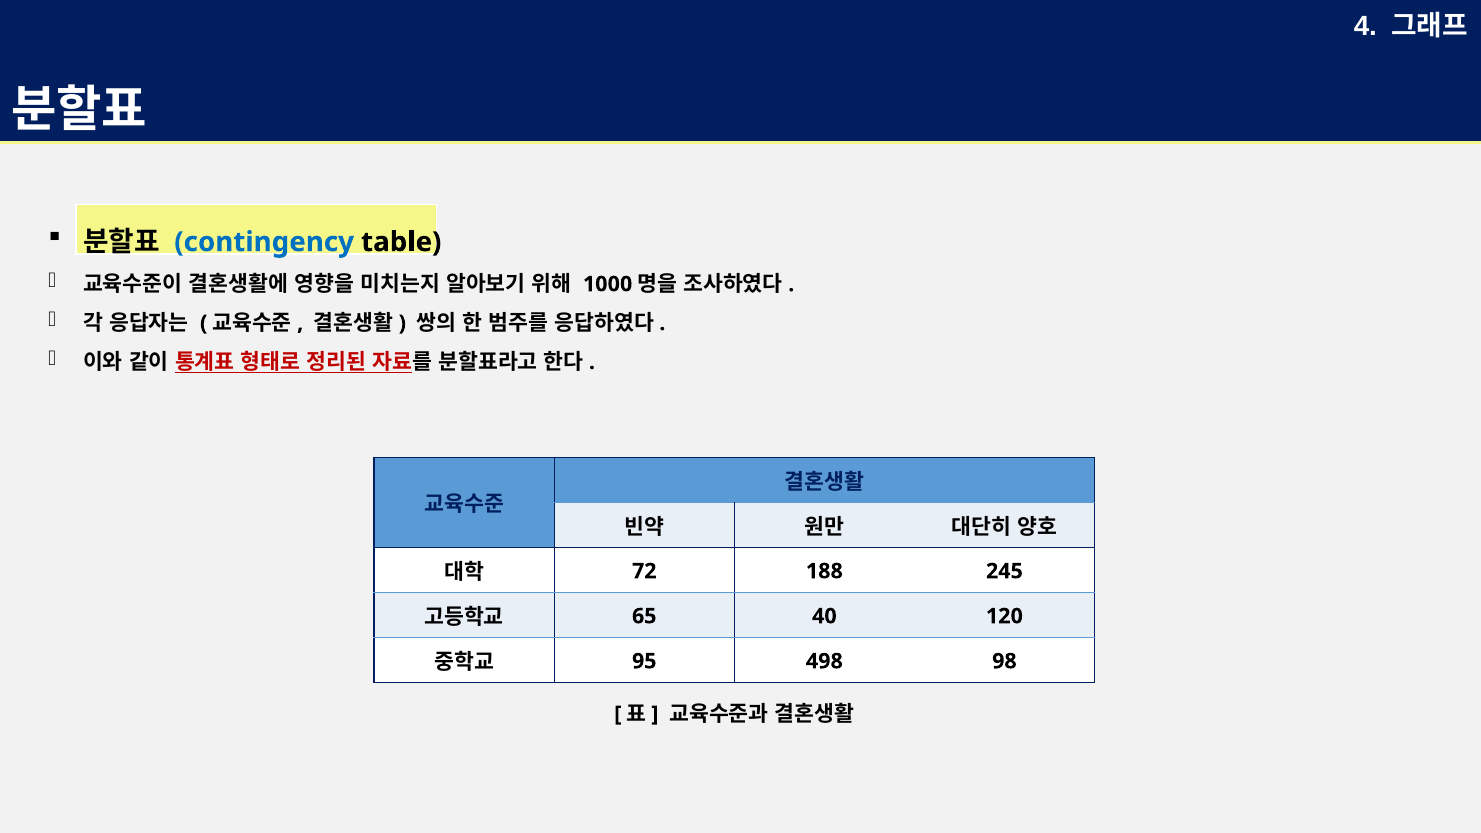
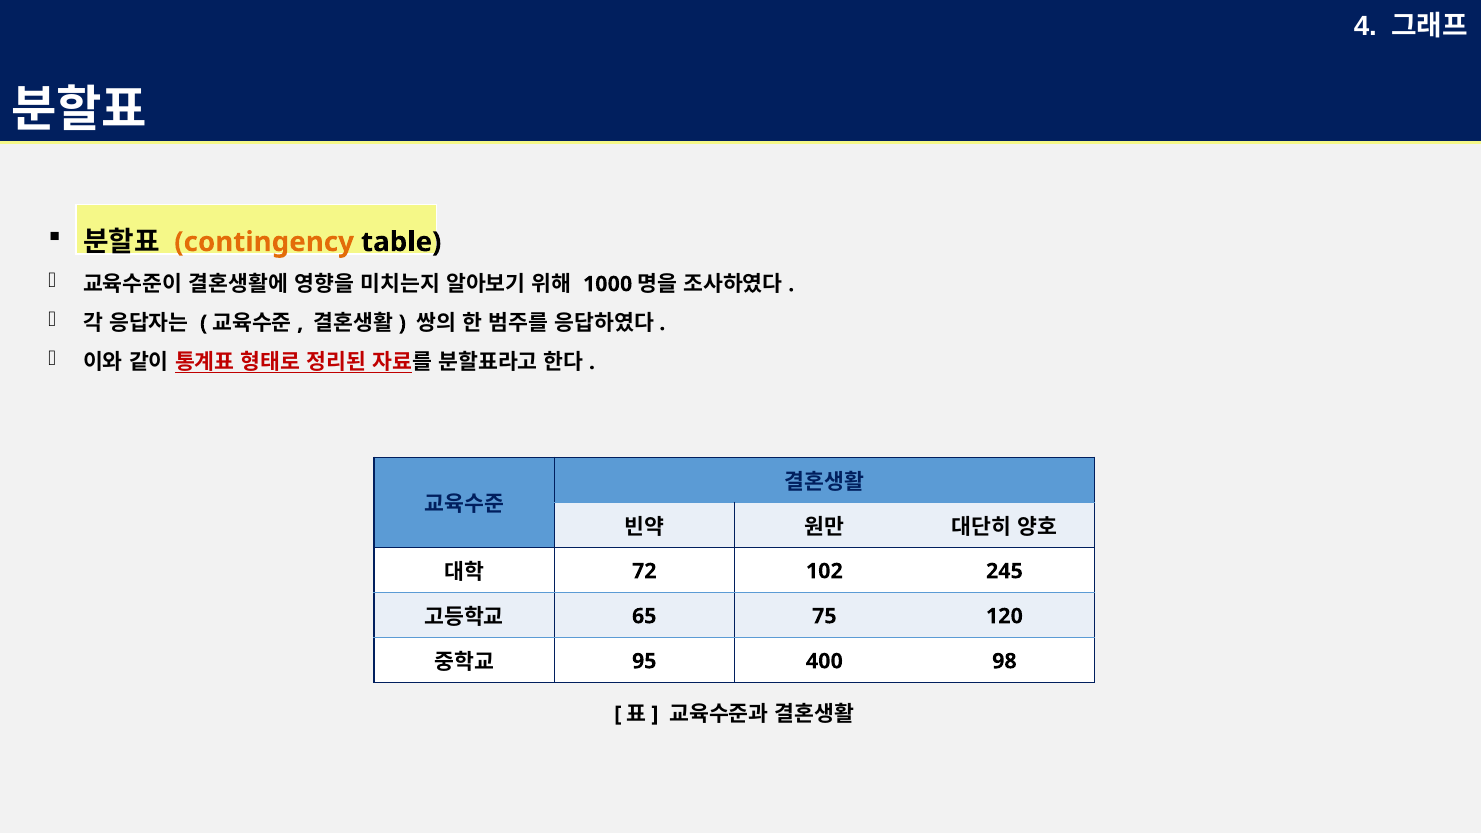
contingency colour: blue -> orange
188: 188 -> 102
40: 40 -> 75
498: 498 -> 400
